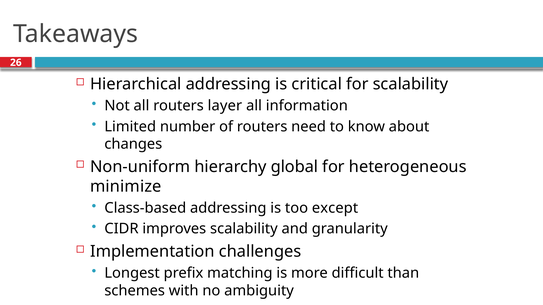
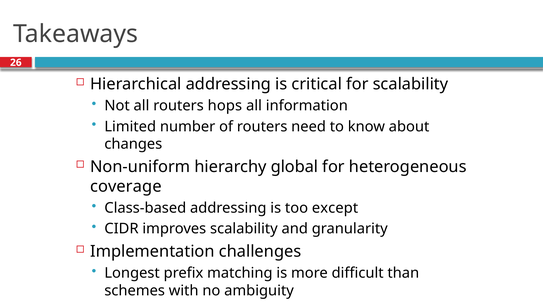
layer: layer -> hops
minimize: minimize -> coverage
